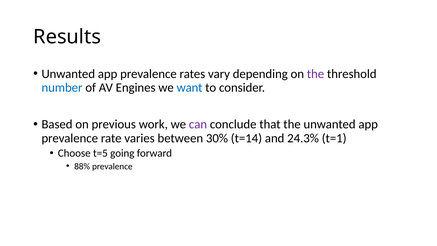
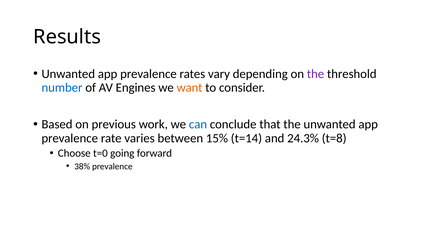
want colour: blue -> orange
can colour: purple -> blue
30%: 30% -> 15%
t=1: t=1 -> t=8
t=5: t=5 -> t=0
88%: 88% -> 38%
